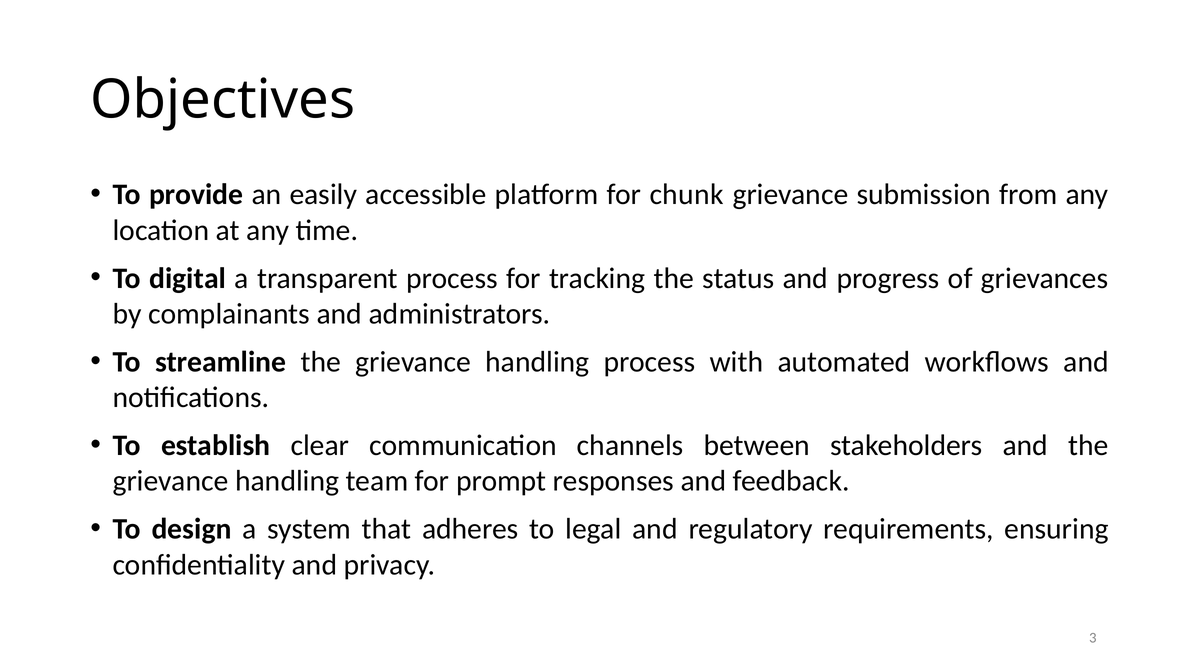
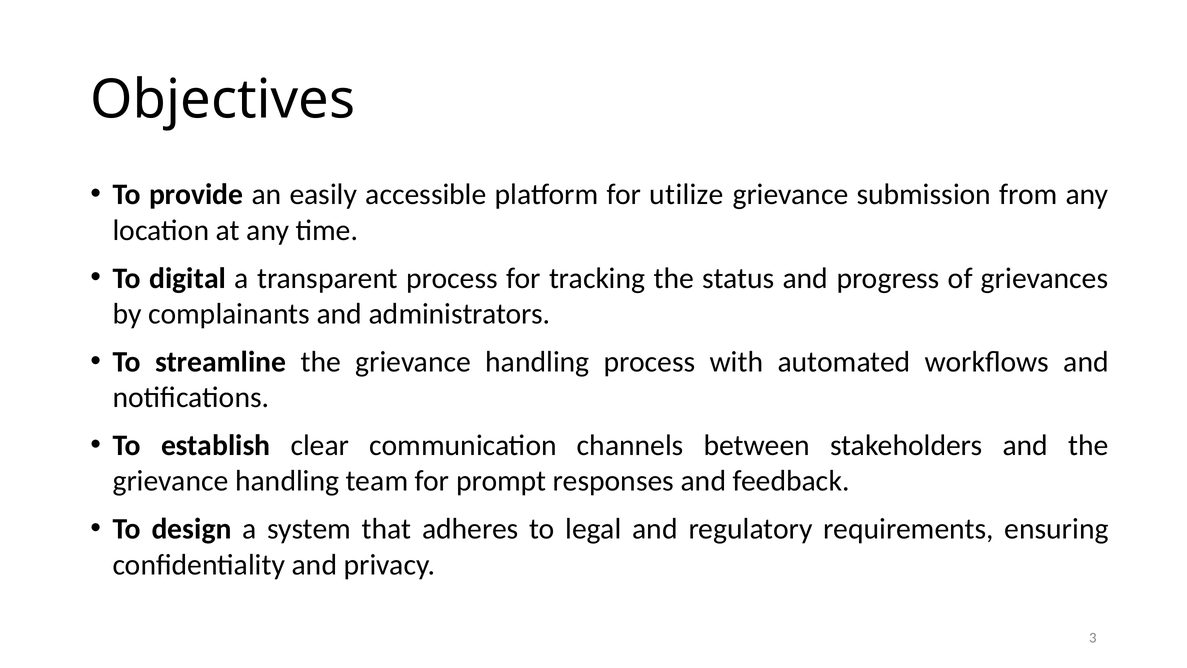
chunk: chunk -> utilize
